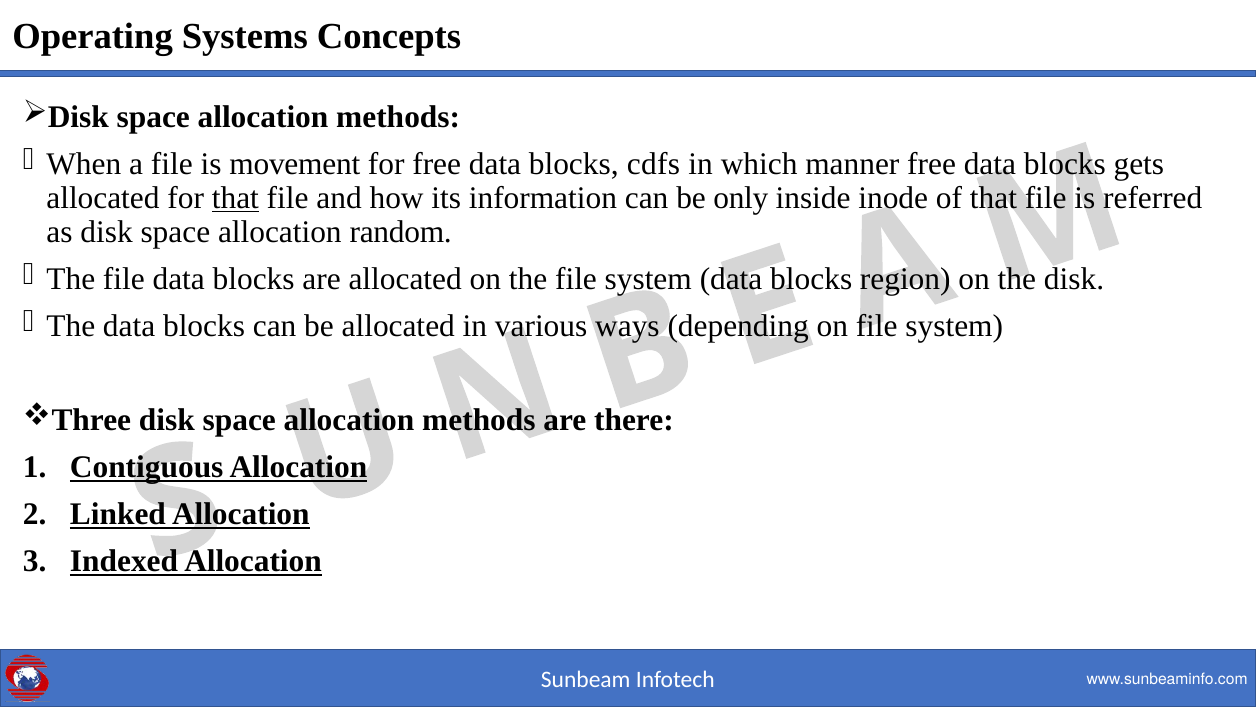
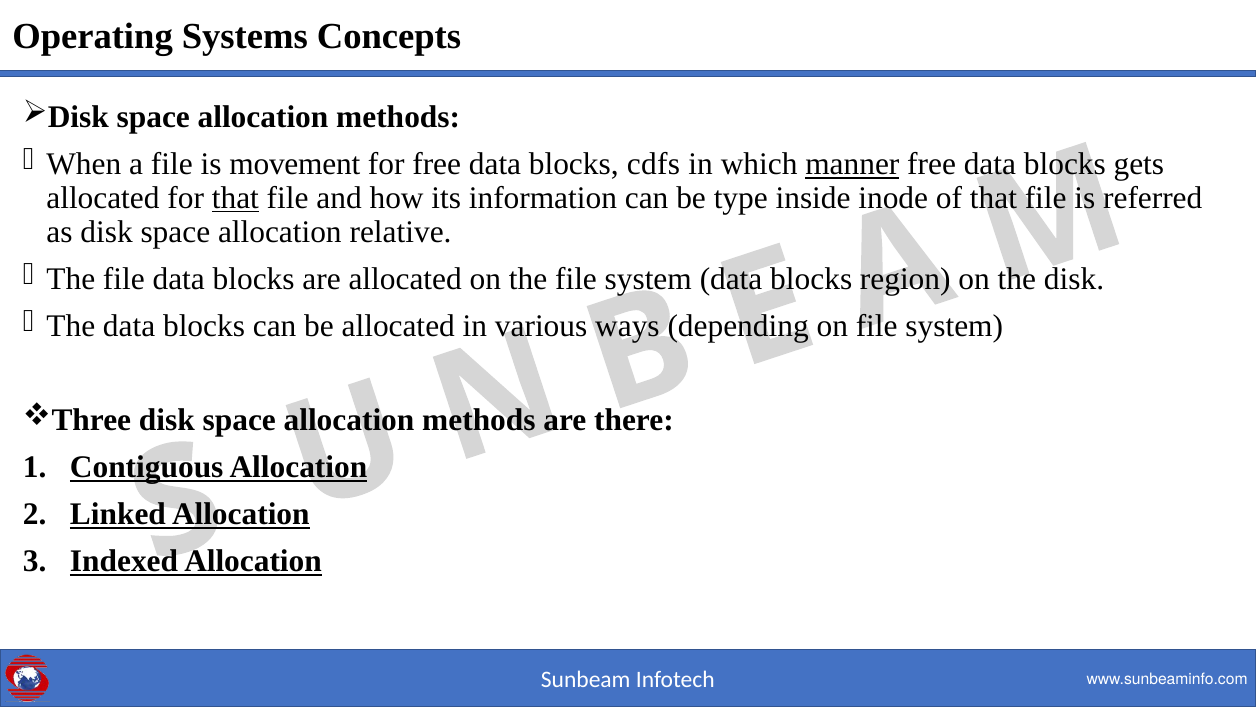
manner underline: none -> present
only: only -> type
random: random -> relative
